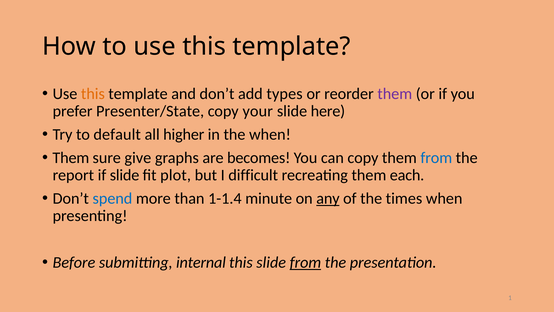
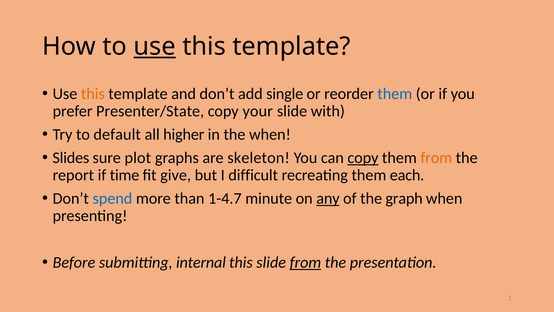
use at (155, 47) underline: none -> present
types: types -> single
them at (395, 94) colour: purple -> blue
here: here -> with
Them at (71, 158): Them -> Slides
give: give -> plot
becomes: becomes -> skeleton
copy at (363, 158) underline: none -> present
from at (436, 158) colour: blue -> orange
if slide: slide -> time
plot: plot -> give
1-1.4: 1-1.4 -> 1-4.7
times: times -> graph
